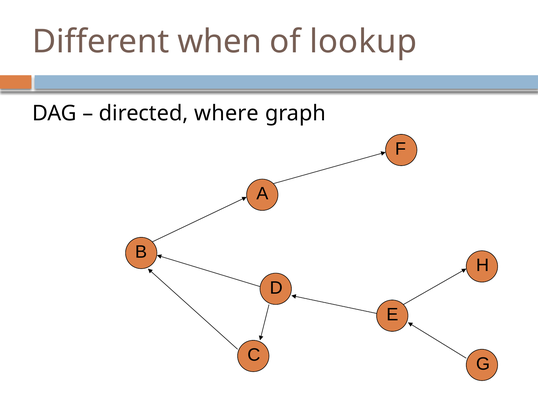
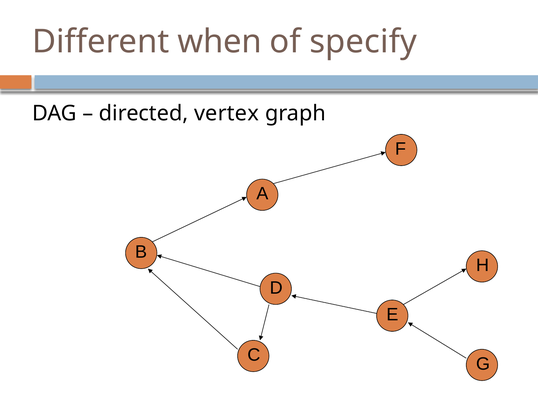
lookup: lookup -> specify
where: where -> vertex
